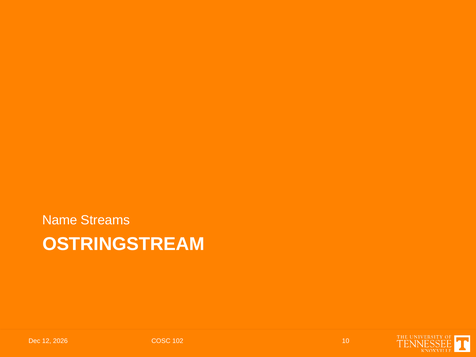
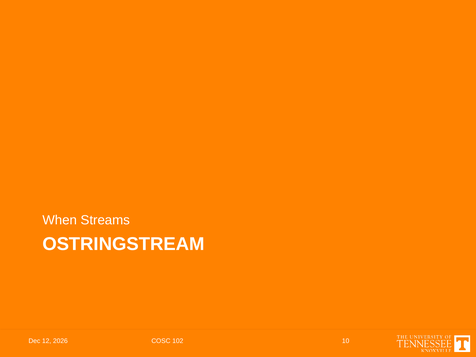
Name: Name -> When
